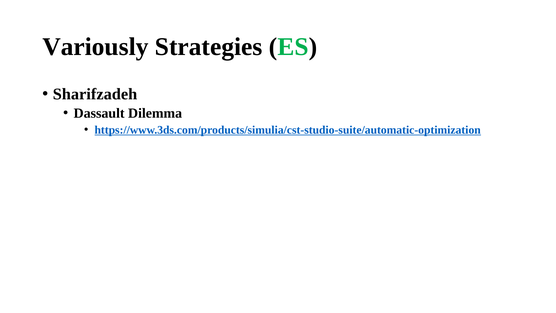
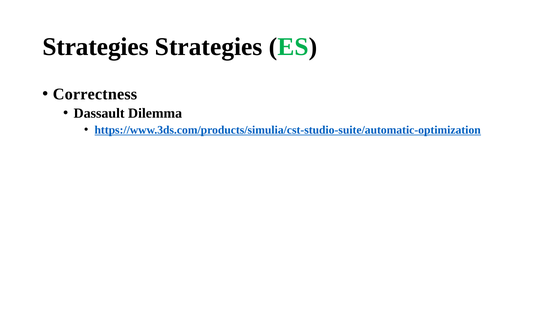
Variously at (95, 47): Variously -> Strategies
Sharifzadeh: Sharifzadeh -> Correctness
